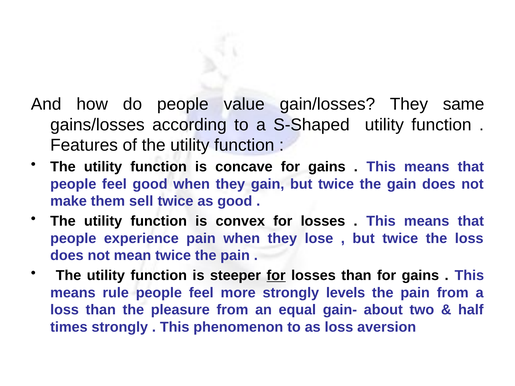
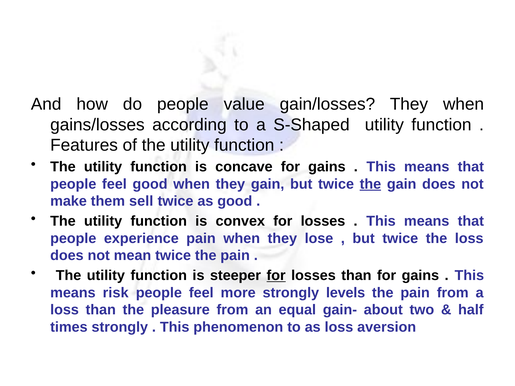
They same: same -> when
the at (370, 184) underline: none -> present
rule: rule -> risk
